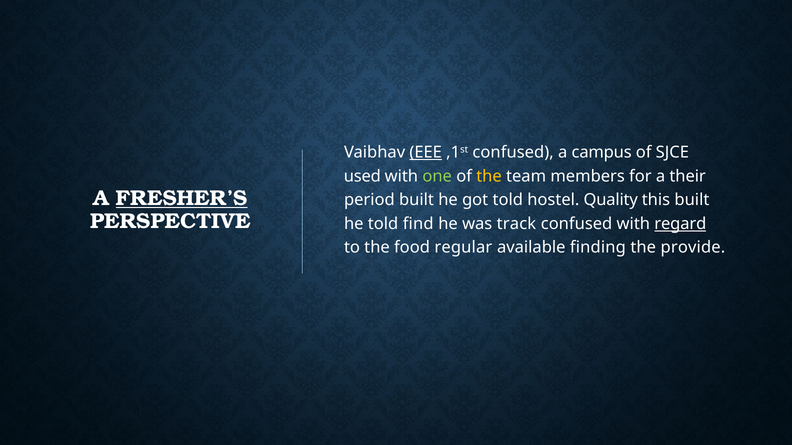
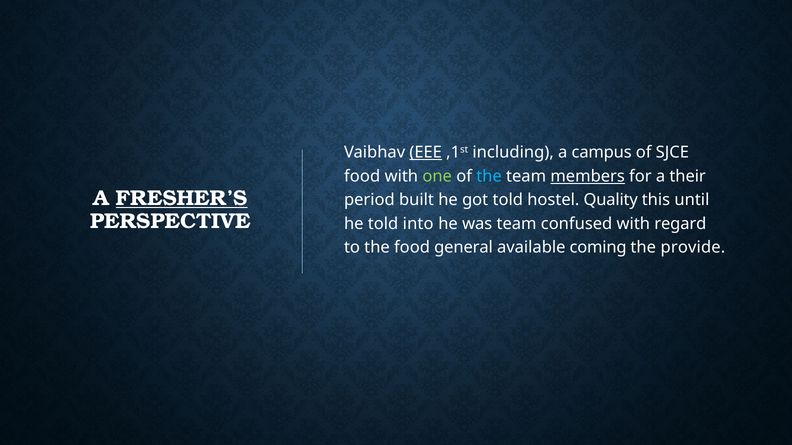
,1st confused: confused -> including
used at (362, 176): used -> food
the at (489, 176) colour: yellow -> light blue
members underline: none -> present
this built: built -> until
find: find -> into
was track: track -> team
regard underline: present -> none
regular: regular -> general
finding: finding -> coming
